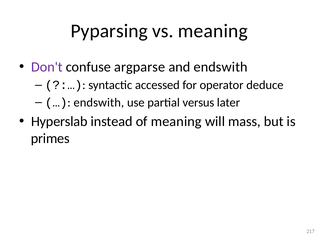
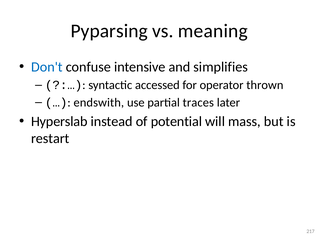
Don't colour: purple -> blue
argparse: argparse -> intensive
and endswith: endswith -> simplifies
deduce: deduce -> thrown
versus: versus -> traces
of meaning: meaning -> potential
primes: primes -> restart
